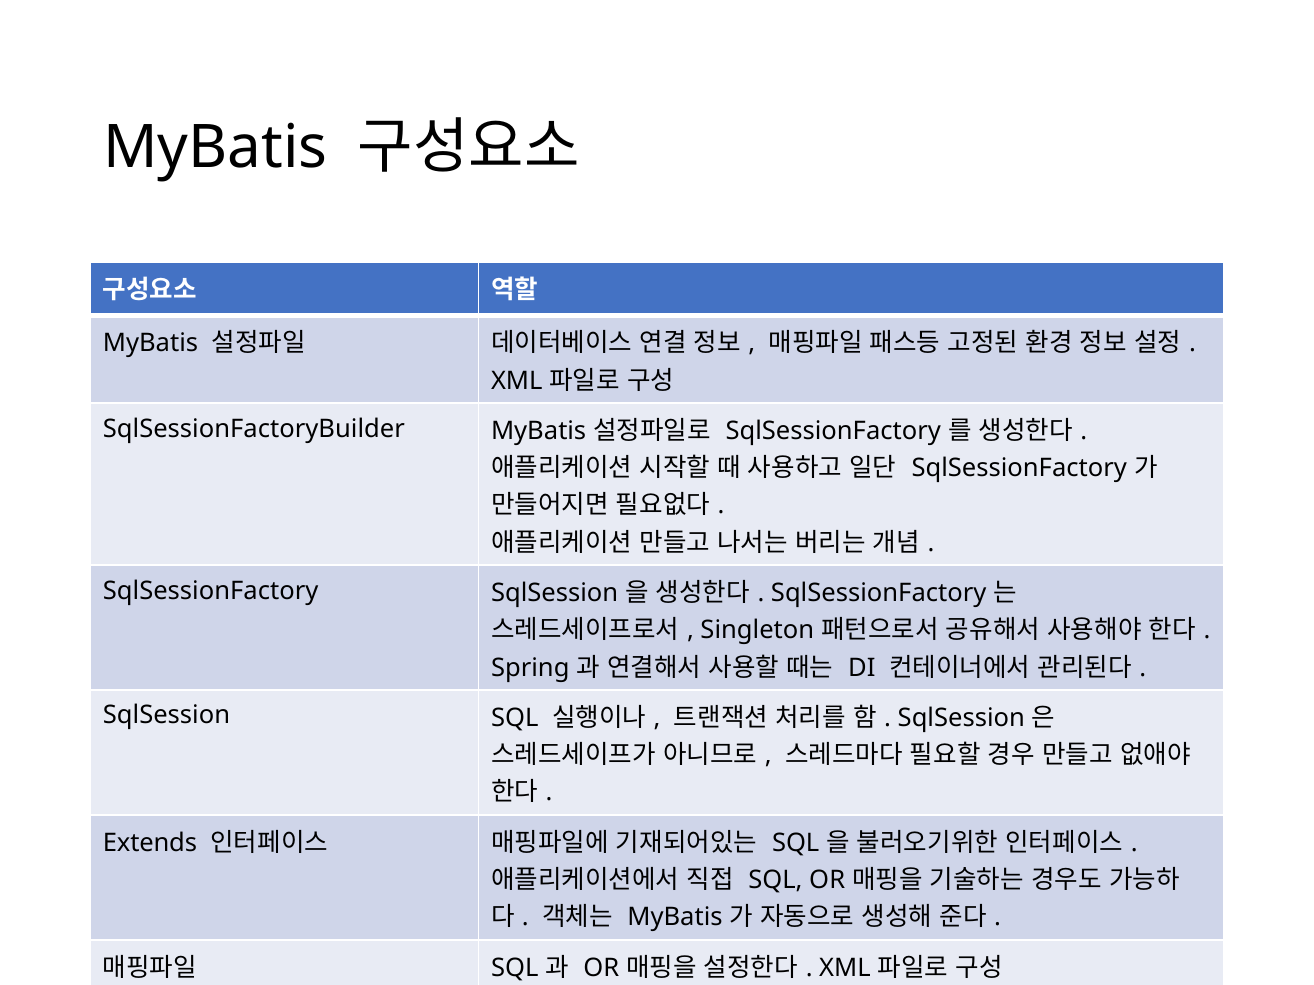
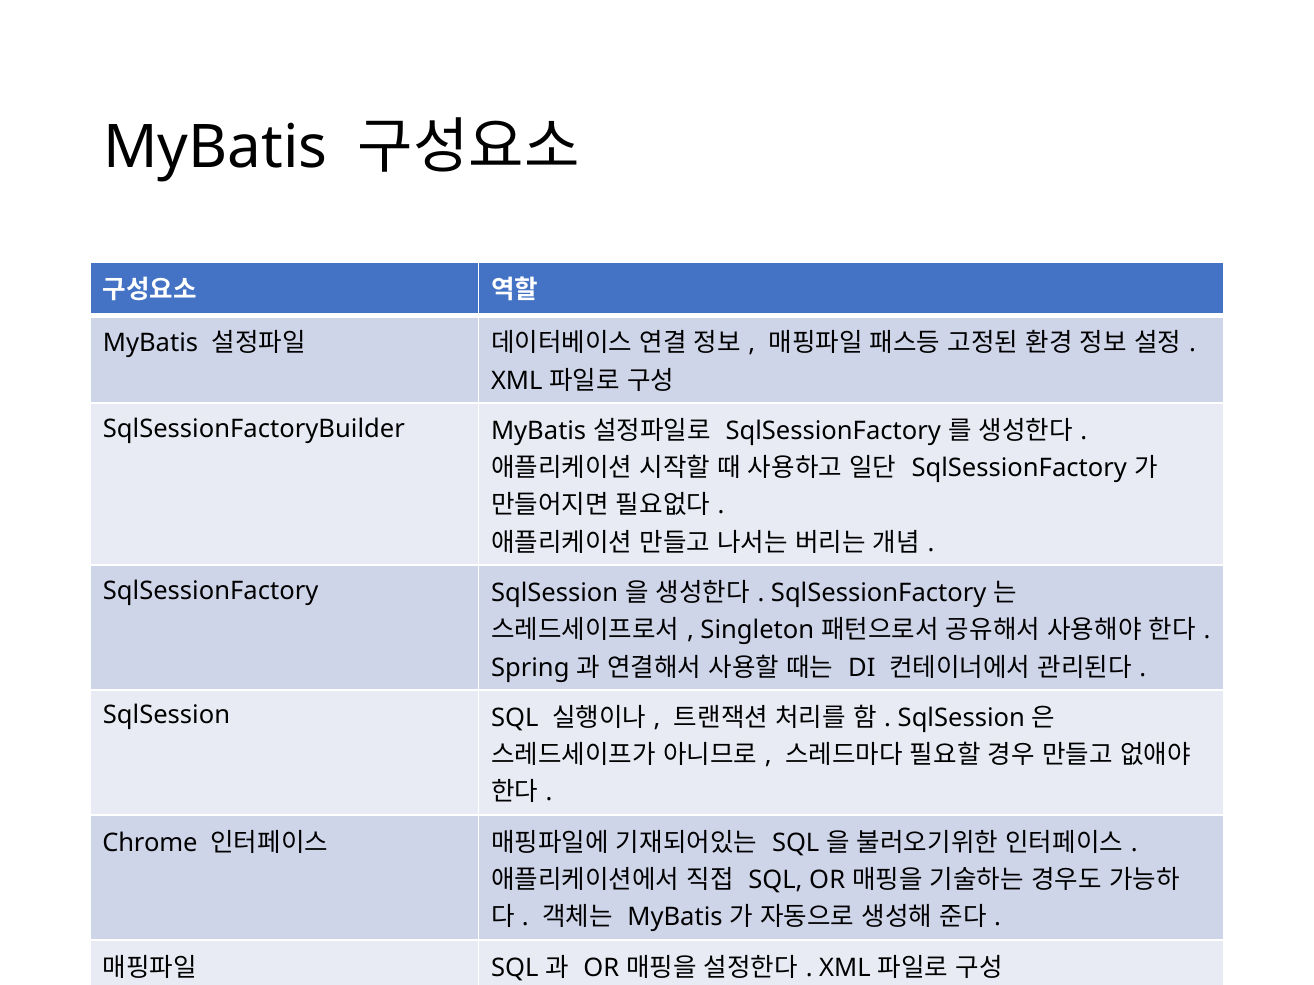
Extends: Extends -> Chrome
